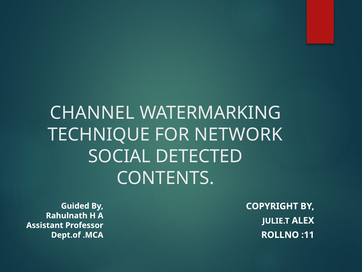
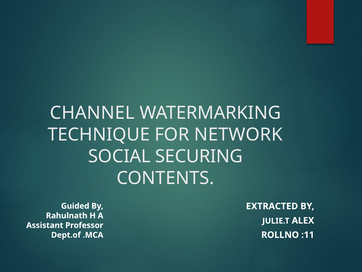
DETECTED: DETECTED -> SECURING
COPYRIGHT: COPYRIGHT -> EXTRACTED
